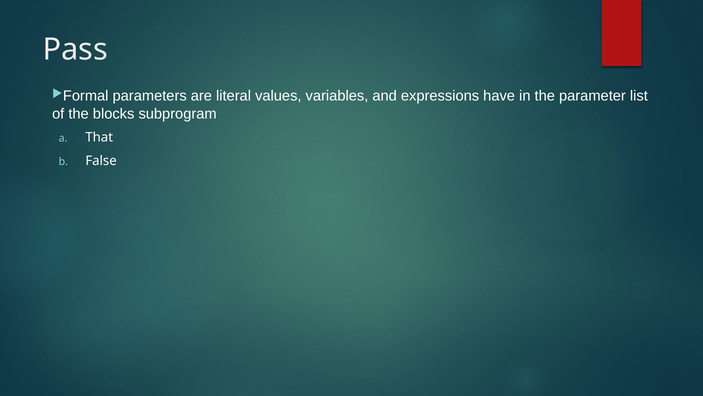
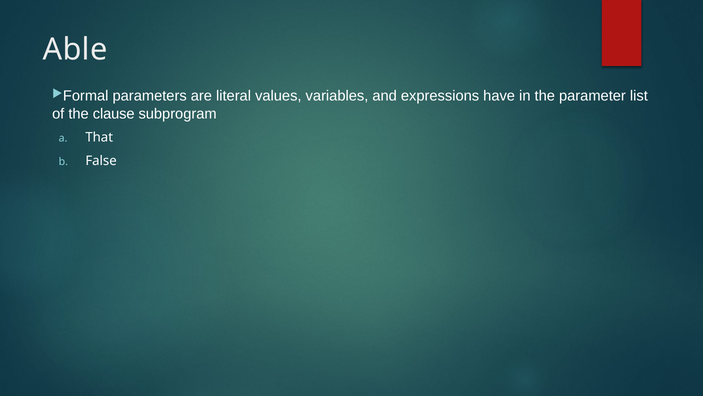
Pass: Pass -> Able
blocks: blocks -> clause
